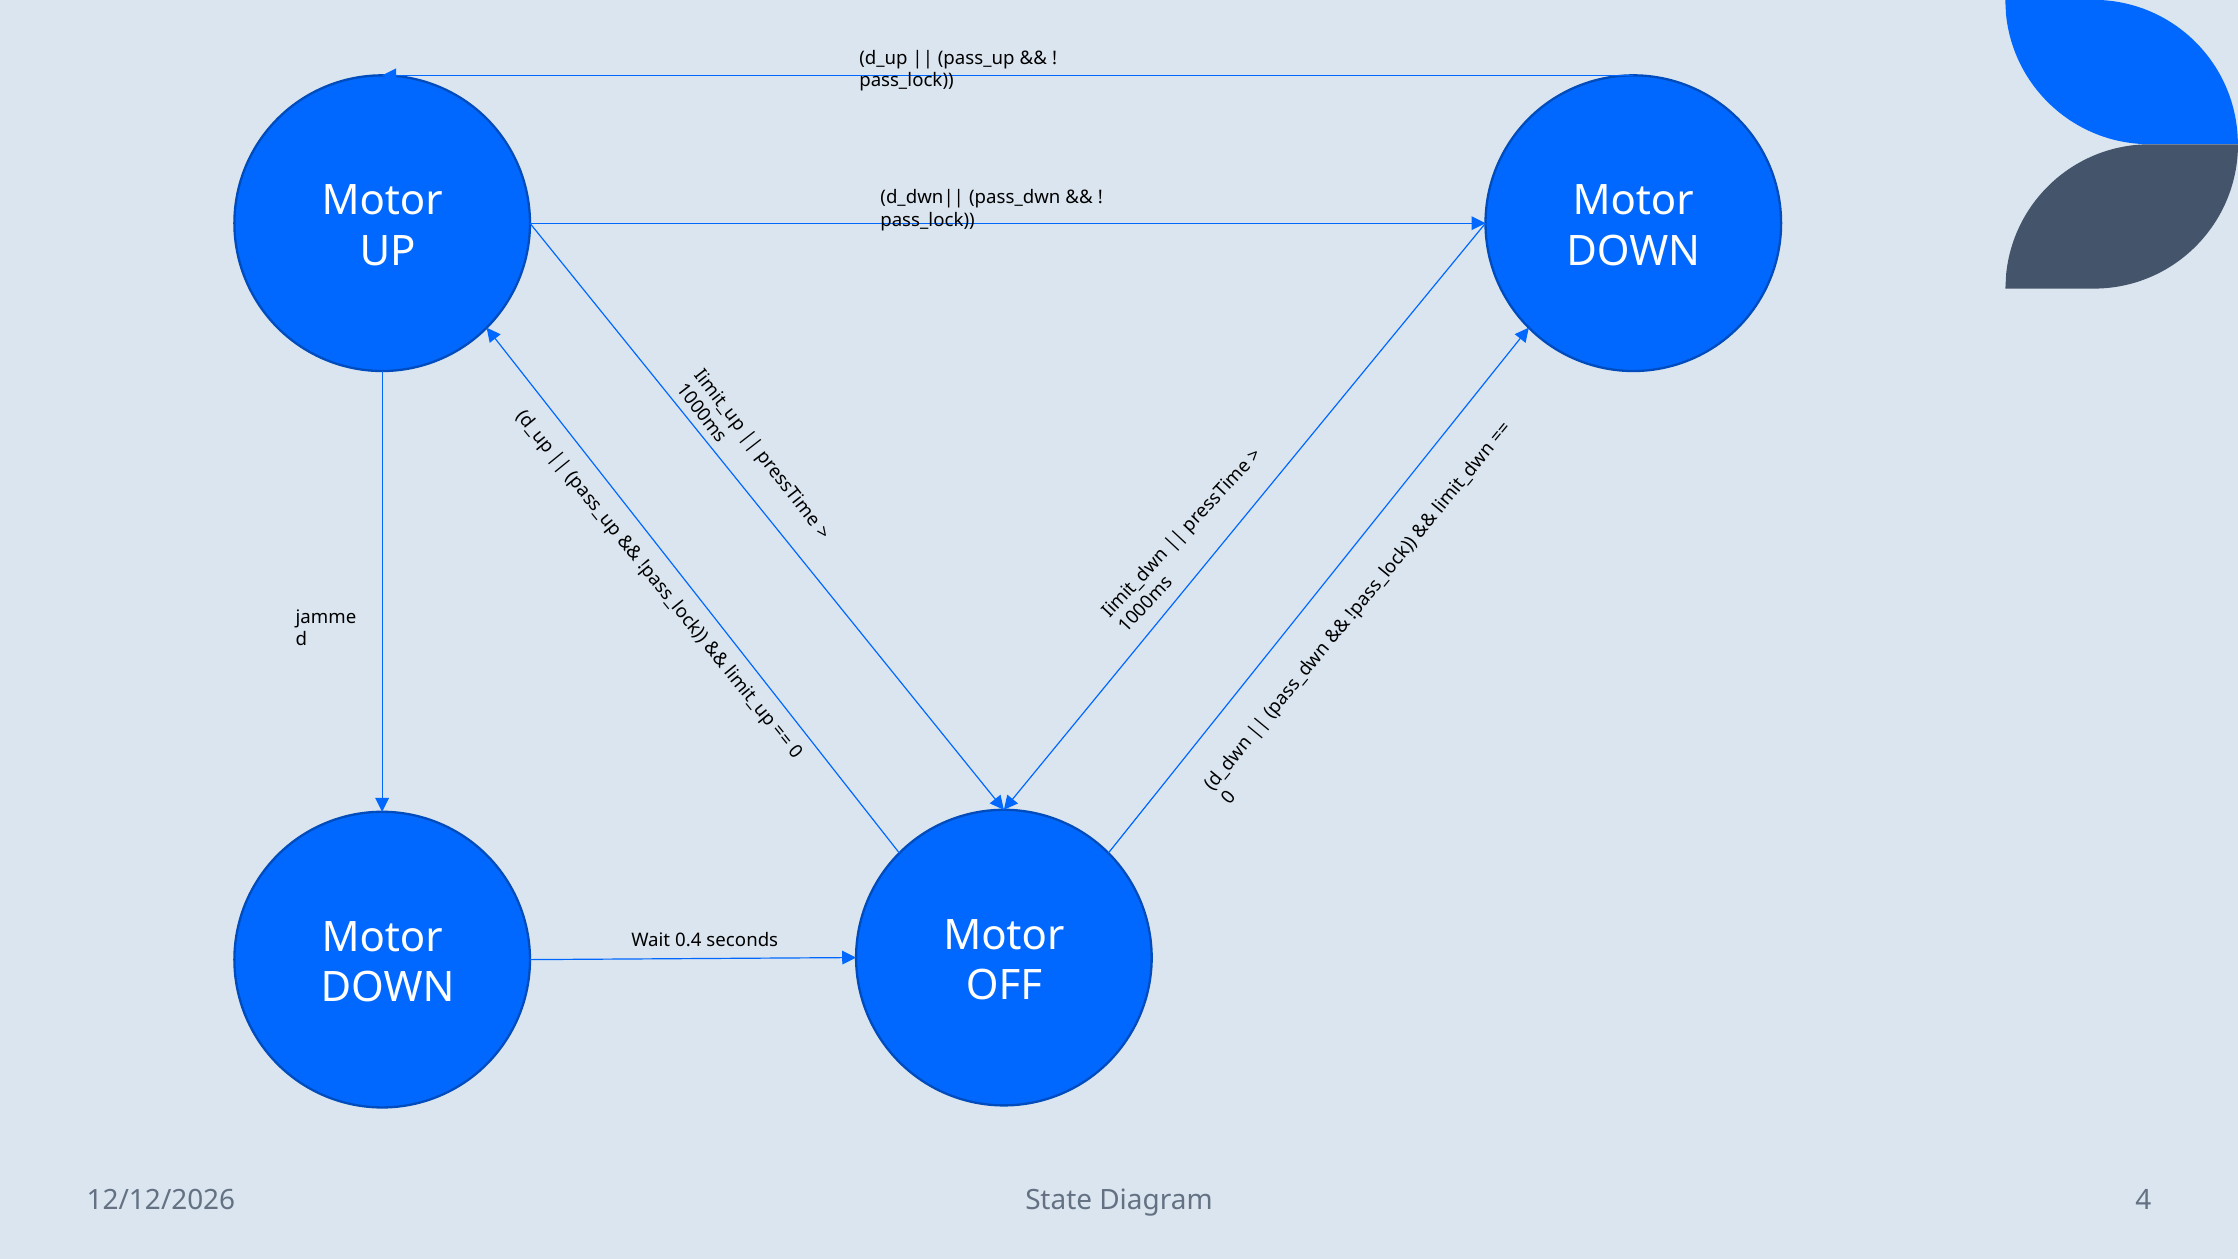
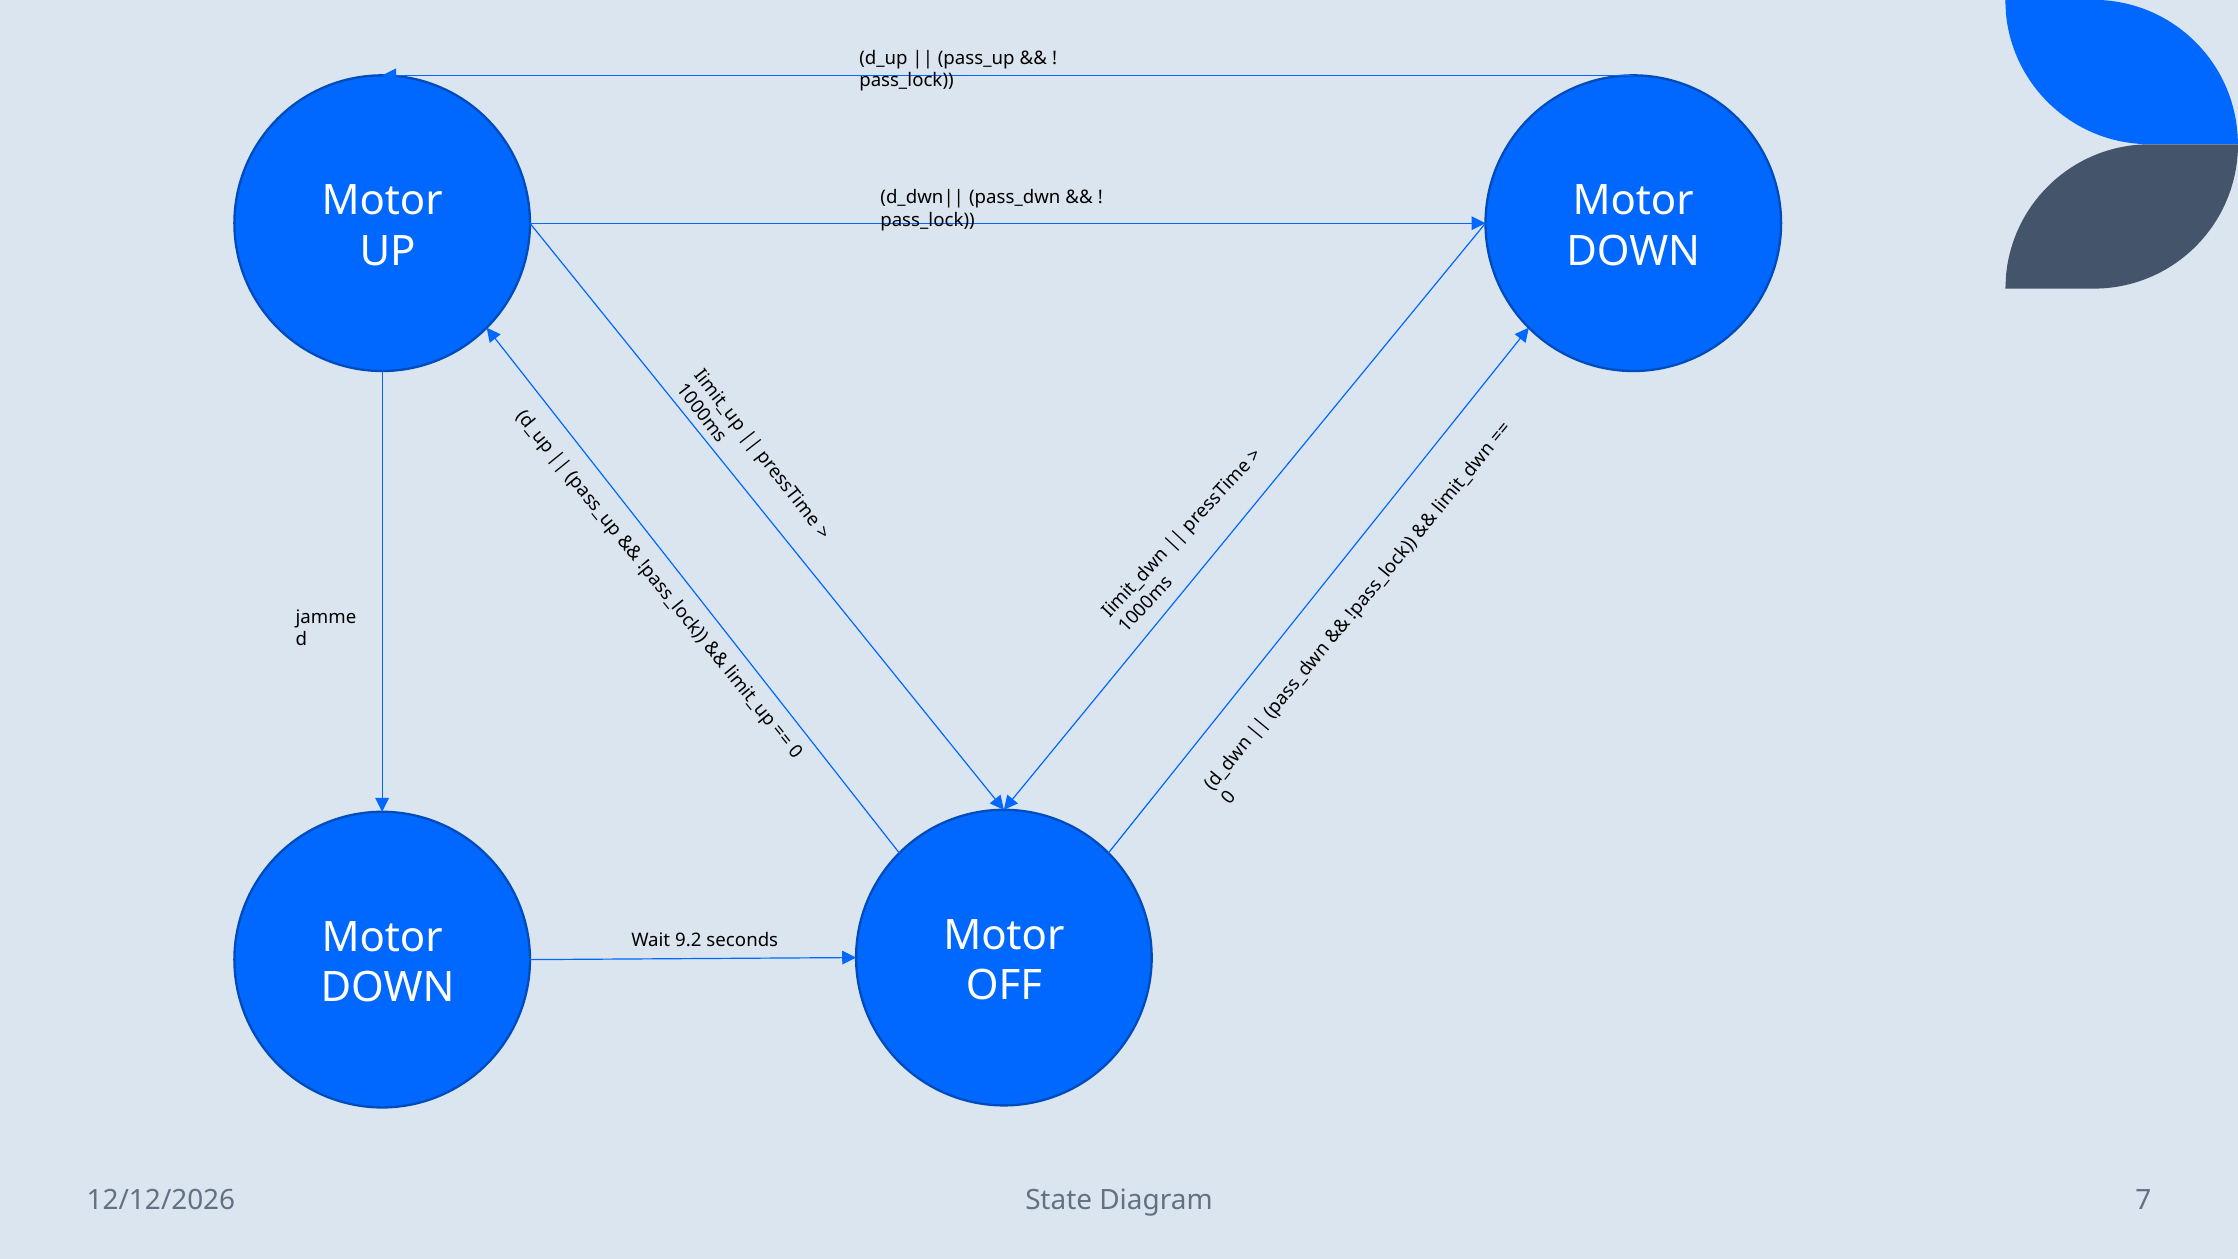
0.4: 0.4 -> 9.2
4: 4 -> 7
